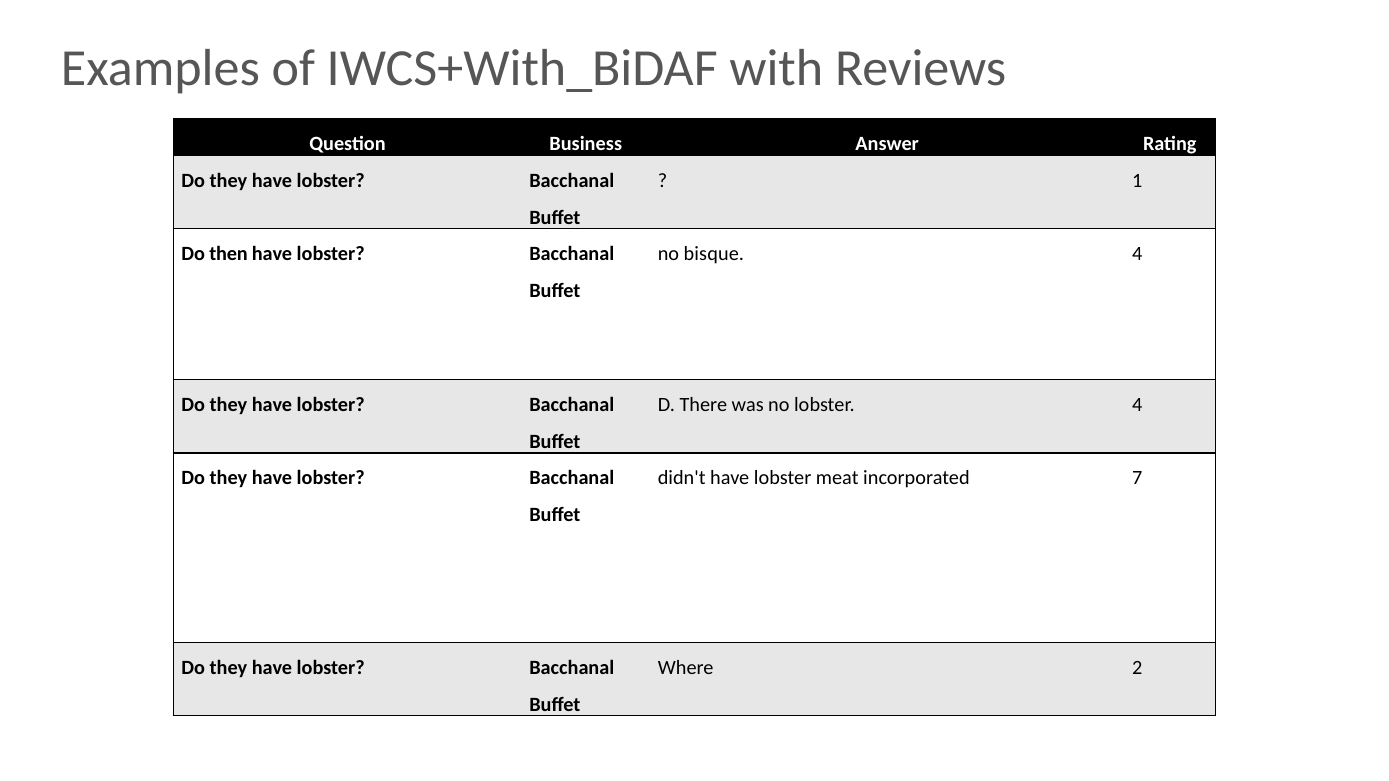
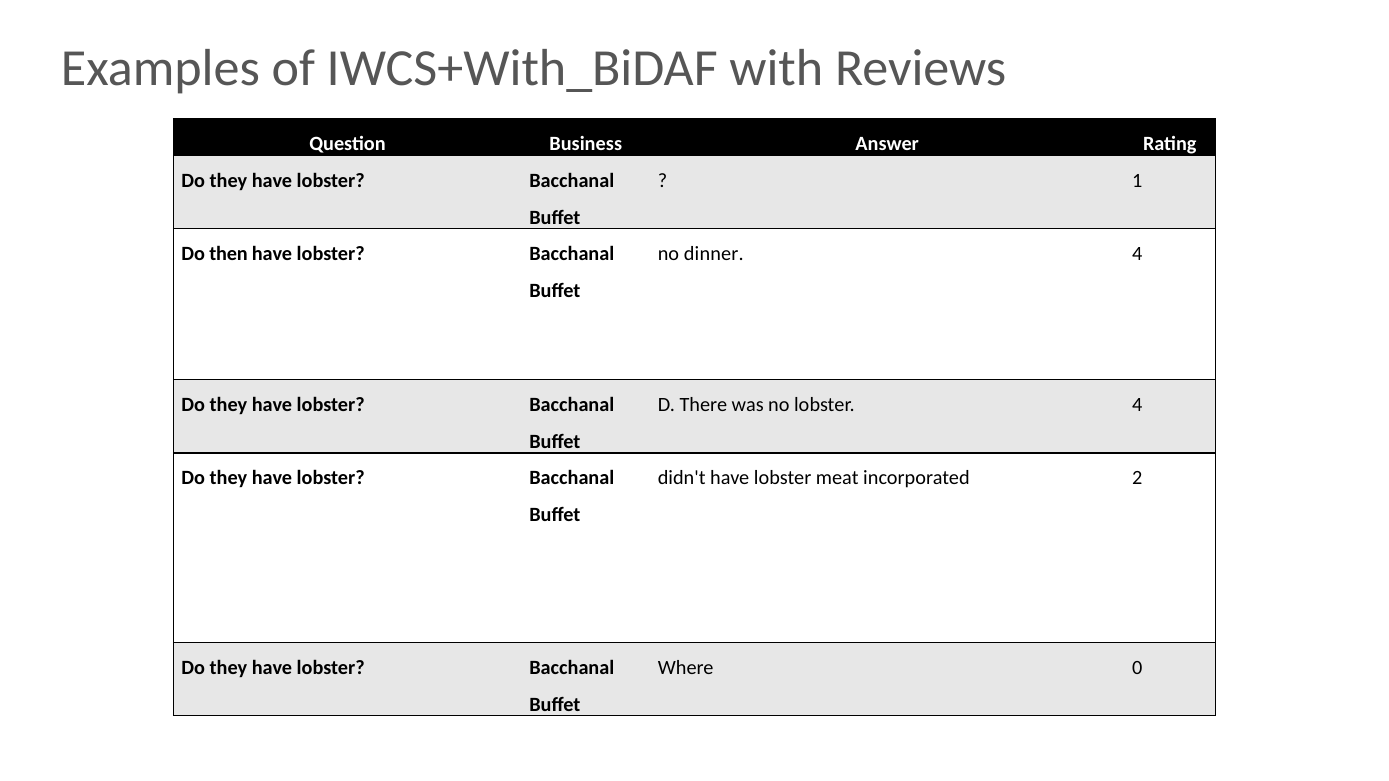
bisque: bisque -> dinner
7: 7 -> 2
2: 2 -> 0
